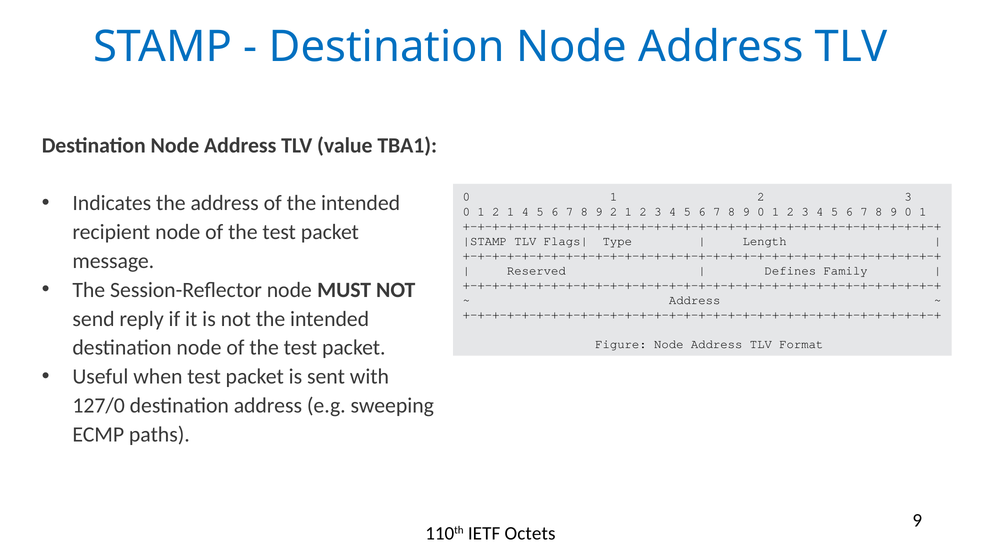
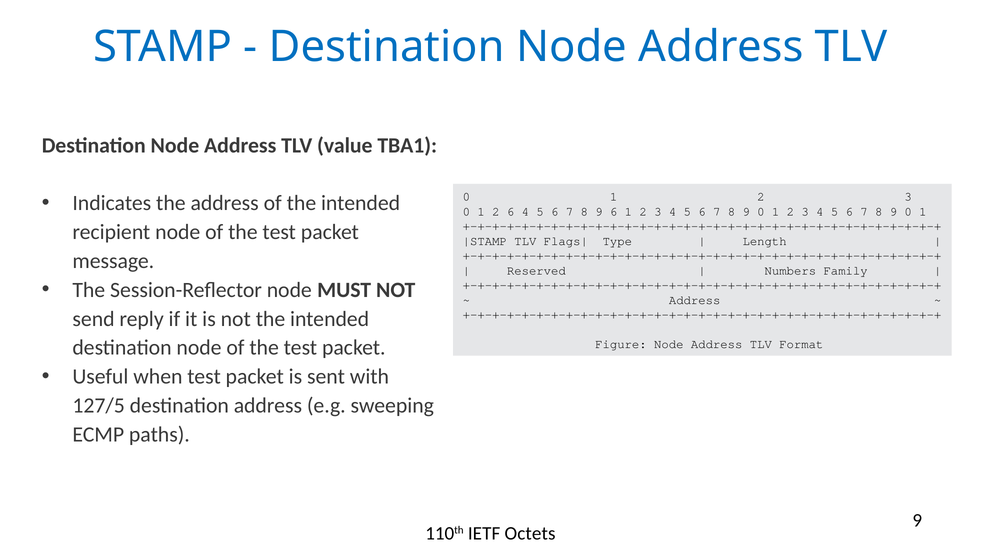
1 2 1: 1 -> 6
9 2: 2 -> 6
Defines: Defines -> Numbers
127/0: 127/0 -> 127/5
